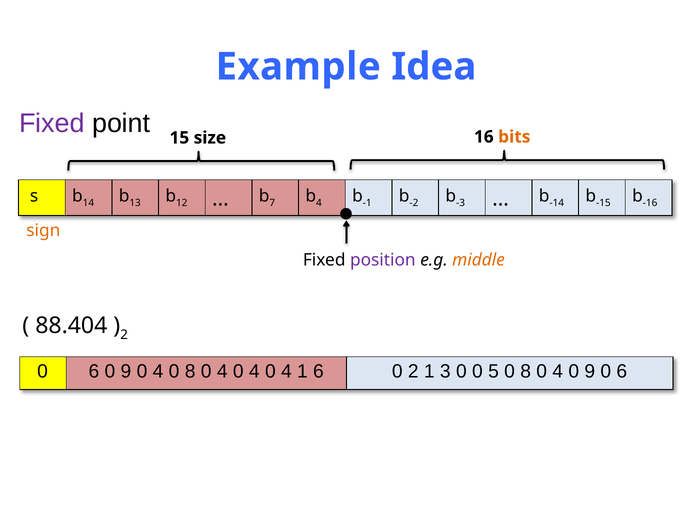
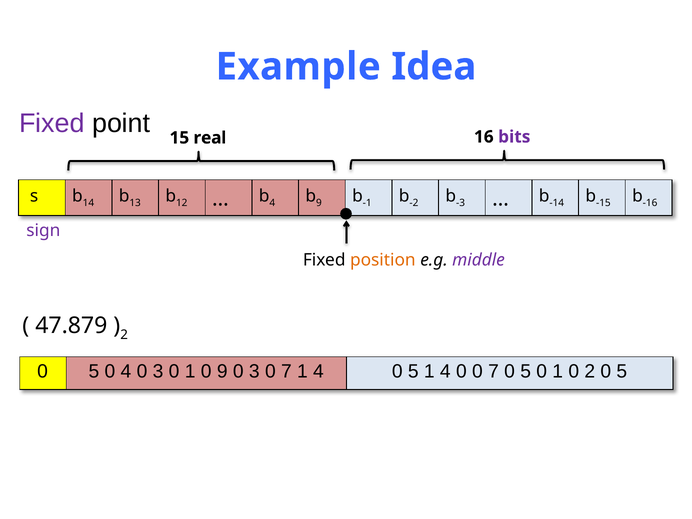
bits colour: orange -> purple
size: size -> real
7 at (272, 203): 7 -> 4
4 at (319, 203): 4 -> 9
sign colour: orange -> purple
position colour: purple -> orange
middle colour: orange -> purple
88.404: 88.404 -> 47.879
6 at (94, 371): 6 -> 5
9 at (126, 371): 9 -> 4
4 at (158, 371): 4 -> 3
8 at (190, 371): 8 -> 1
4 at (222, 371): 4 -> 9
4 at (254, 371): 4 -> 3
4 at (286, 371): 4 -> 7
6 at (318, 371): 6 -> 4
2 at (413, 371): 2 -> 5
3 at (445, 371): 3 -> 4
0 0 5: 5 -> 7
8 at (526, 371): 8 -> 5
4 at (558, 371): 4 -> 1
9 at (590, 371): 9 -> 2
6 at (622, 371): 6 -> 5
